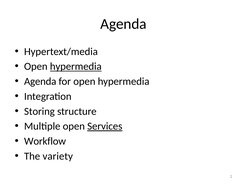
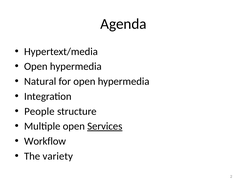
hypermedia at (76, 67) underline: present -> none
Agenda at (40, 82): Agenda -> Natural
Storing: Storing -> People
